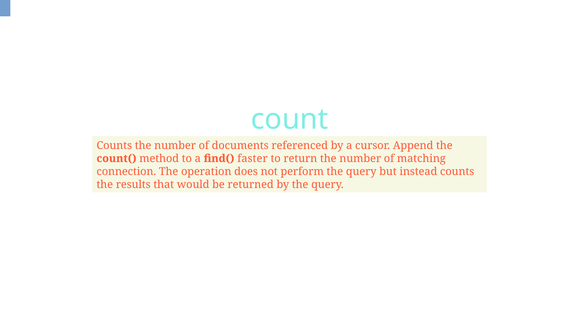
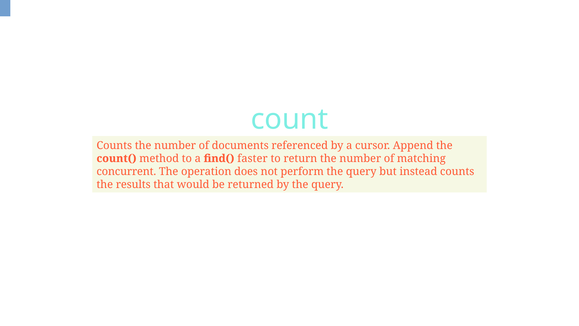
connection: connection -> concurrent
